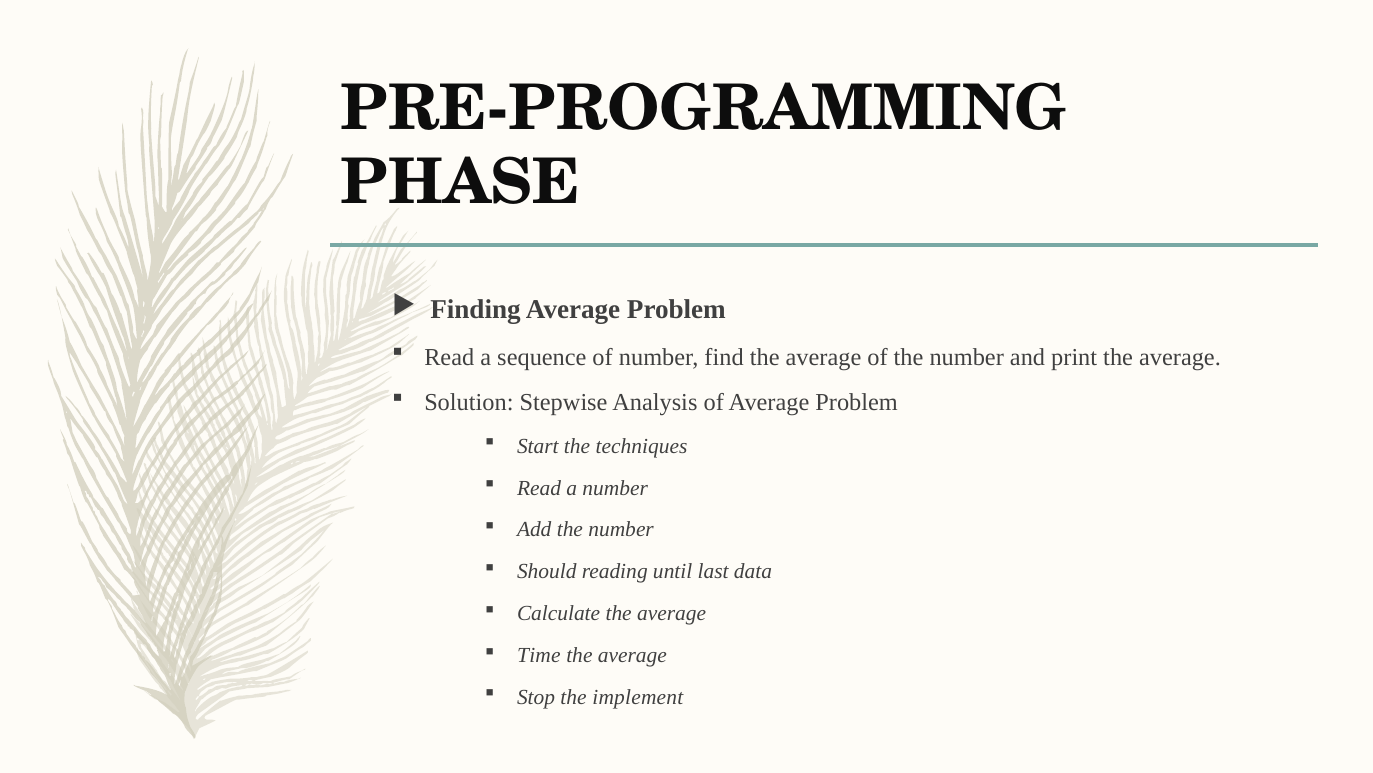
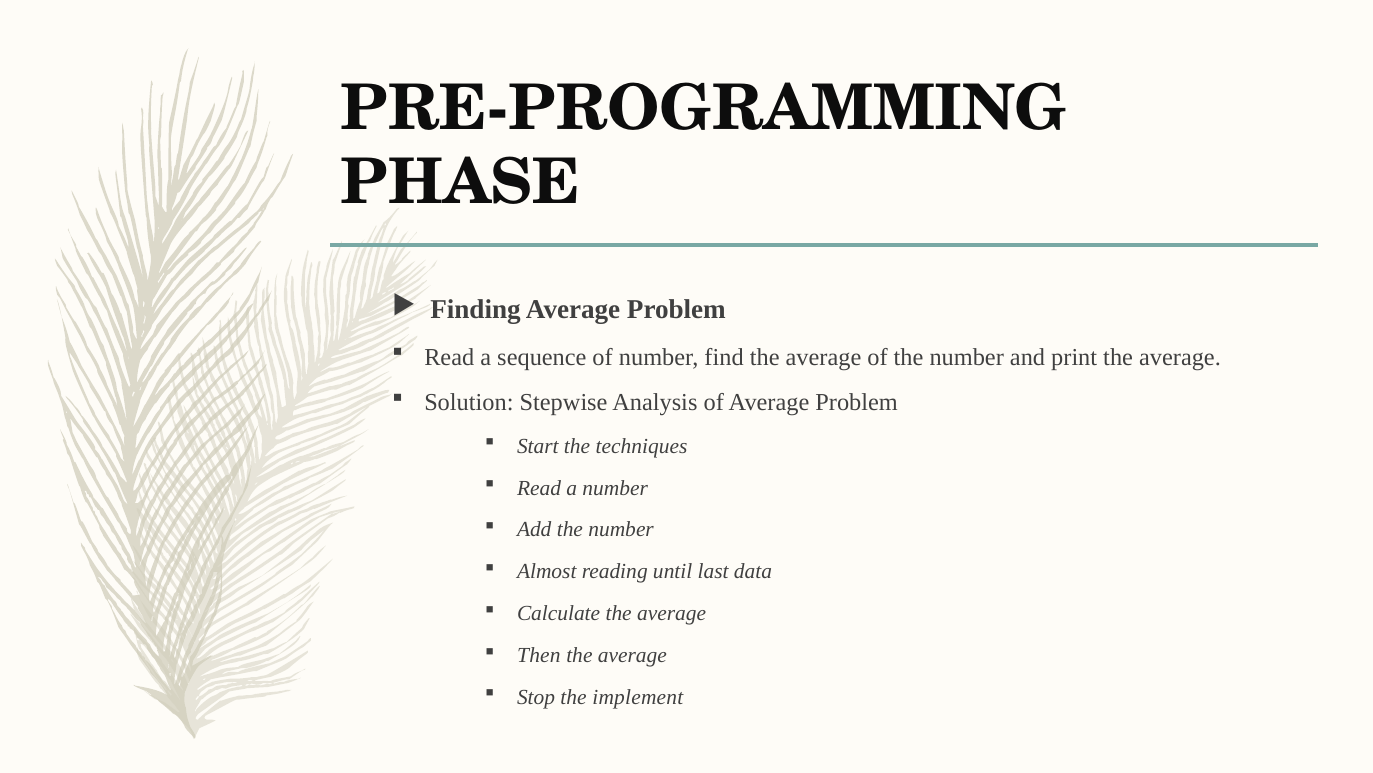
Should: Should -> Almost
Time: Time -> Then
